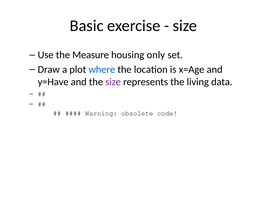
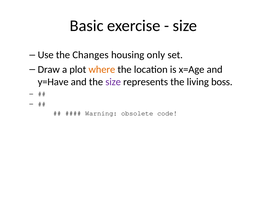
Measure: Measure -> Changes
where colour: blue -> orange
data: data -> boss
